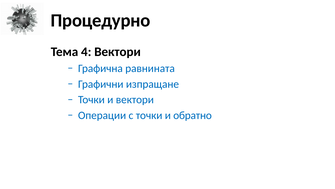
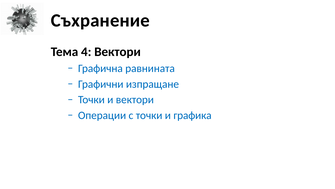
Процедурно: Процедурно -> Съхранение
обратно: обратно -> графика
